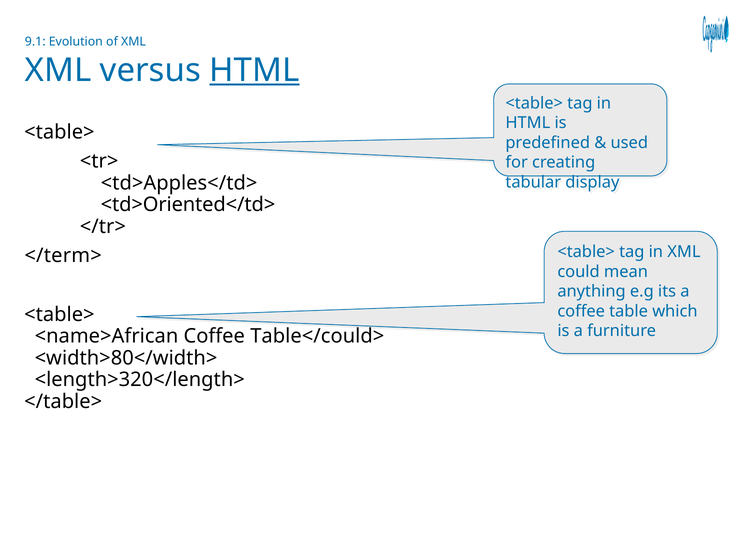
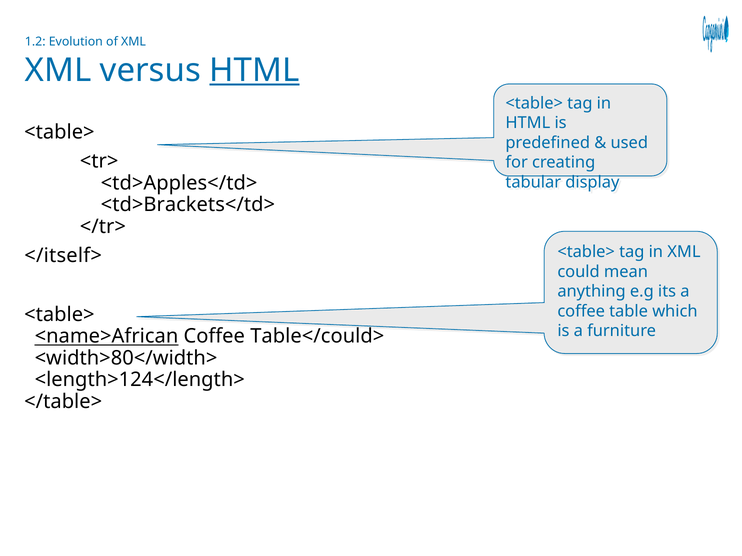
9.1: 9.1 -> 1.2
<td>Oriented</td>: <td>Oriented</td> -> <td>Brackets</td>
</term>: </term> -> </itself>
<name>African underline: none -> present
<length>320</length>: <length>320</length> -> <length>124</length>
